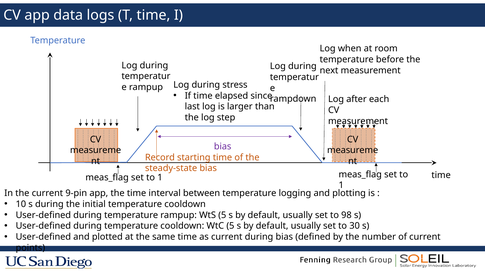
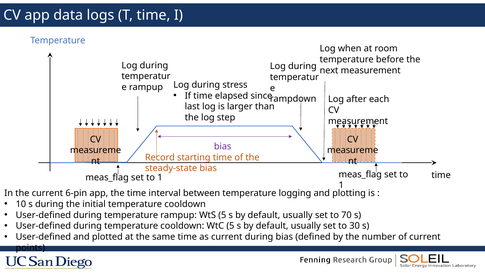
9-pin: 9-pin -> 6-pin
98: 98 -> 70
